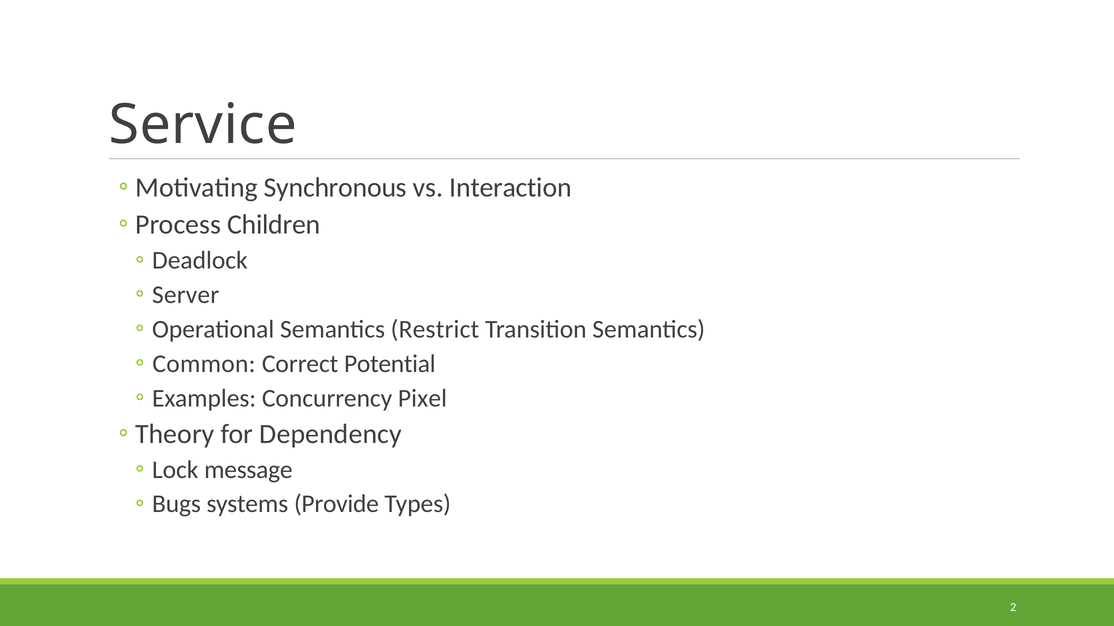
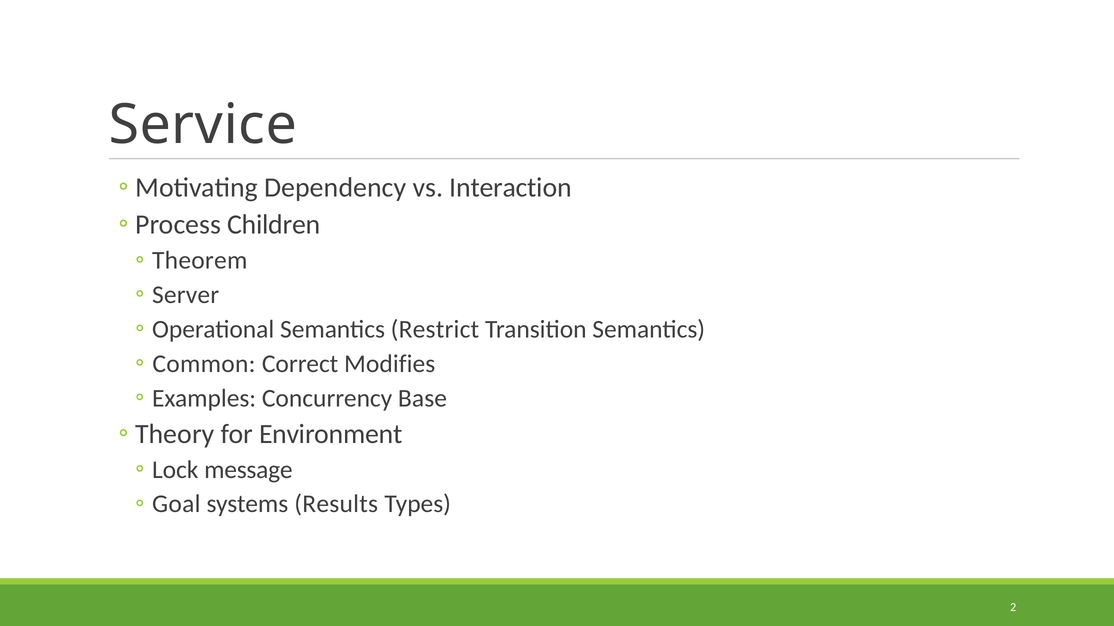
Synchronous: Synchronous -> Dependency
Deadlock: Deadlock -> Theorem
Potential: Potential -> Modifies
Pixel: Pixel -> Base
Dependency: Dependency -> Environment
Bugs: Bugs -> Goal
Provide: Provide -> Results
